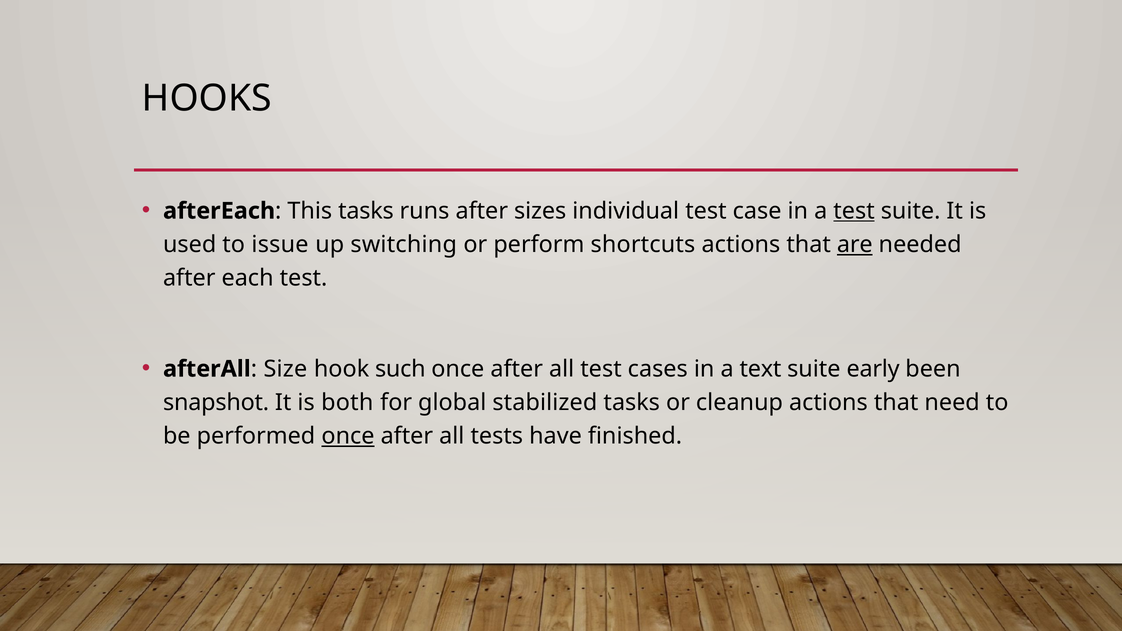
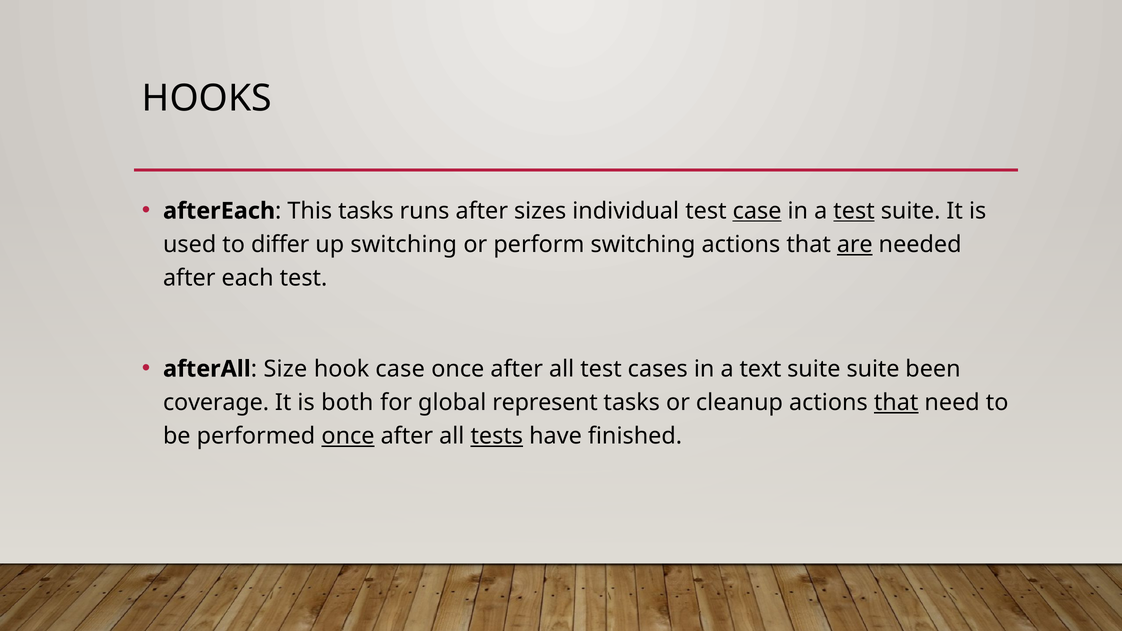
case at (757, 211) underline: none -> present
issue: issue -> differ
perform shortcuts: shortcuts -> switching
hook such: such -> case
suite early: early -> suite
snapshot: snapshot -> coverage
stabilized: stabilized -> represent
that at (896, 403) underline: none -> present
tests underline: none -> present
